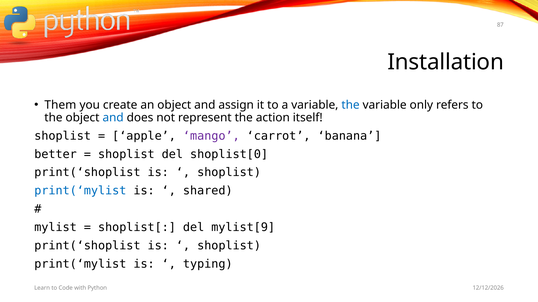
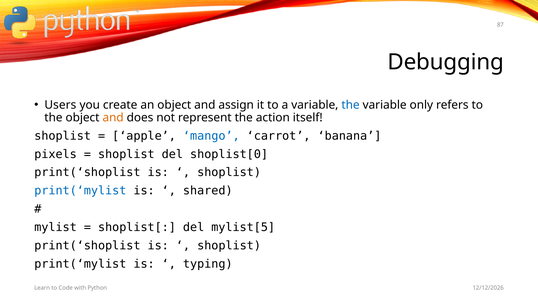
Installation: Installation -> Debugging
Them: Them -> Users
and at (113, 118) colour: blue -> orange
mango colour: purple -> blue
better: better -> pixels
mylist[9: mylist[9 -> mylist[5
